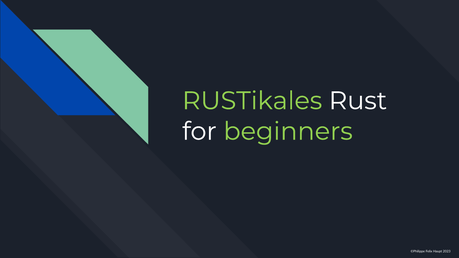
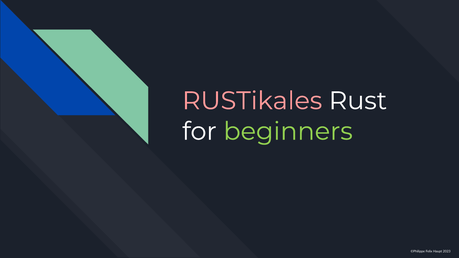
RUSTikales colour: light green -> pink
